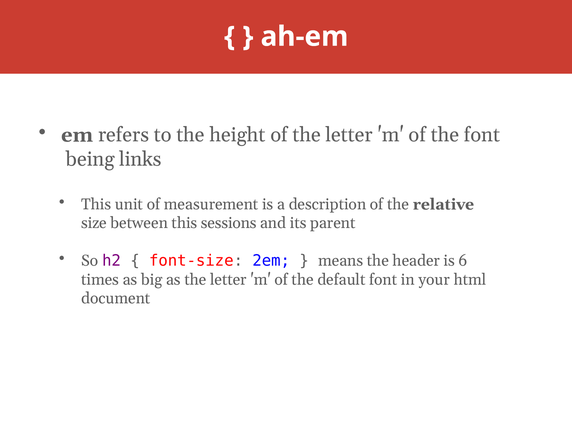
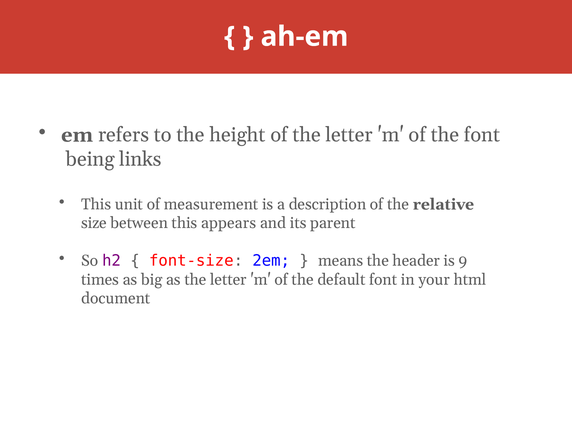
sessions: sessions -> appears
6: 6 -> 9
